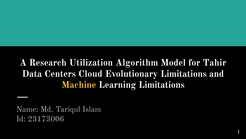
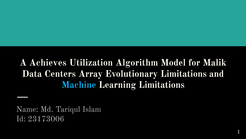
Research: Research -> Achieves
Tahir: Tahir -> Malik
Cloud: Cloud -> Array
Machine colour: yellow -> light blue
